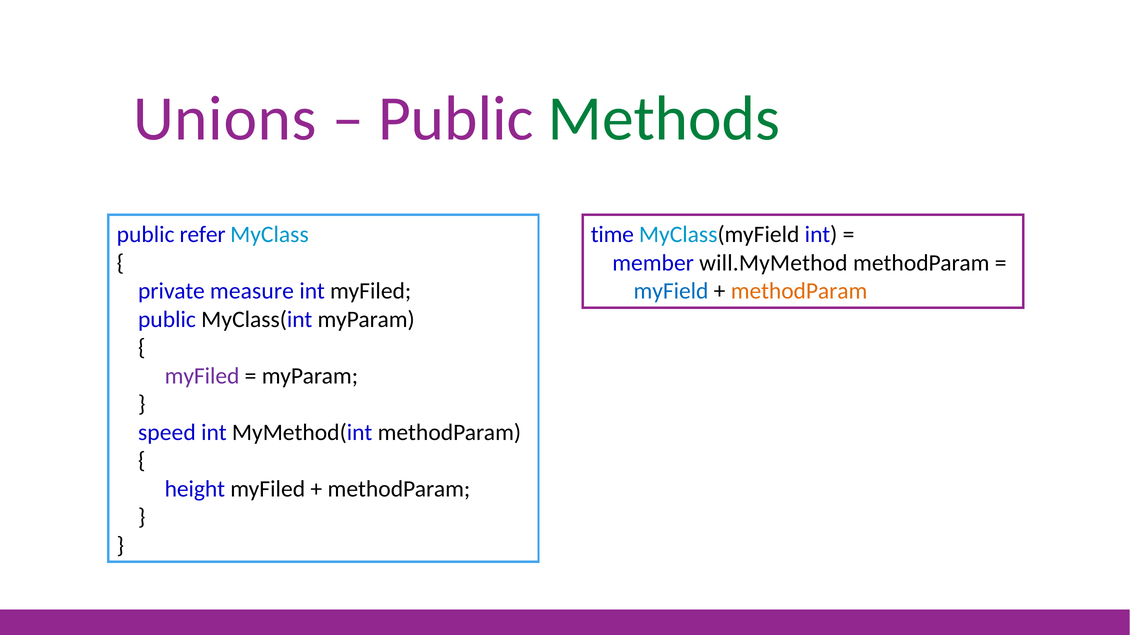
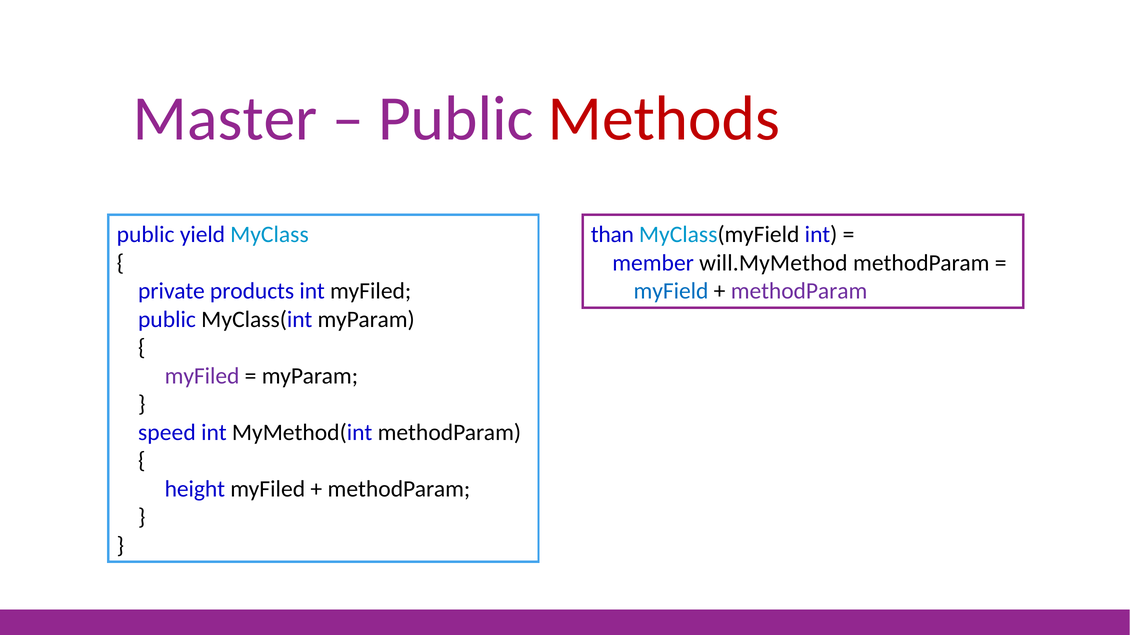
Unions: Unions -> Master
Methods colour: green -> red
refer: refer -> yield
time: time -> than
measure: measure -> products
methodParam at (799, 291) colour: orange -> purple
